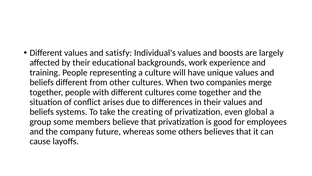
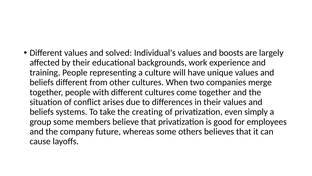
satisfy: satisfy -> solved
global: global -> simply
